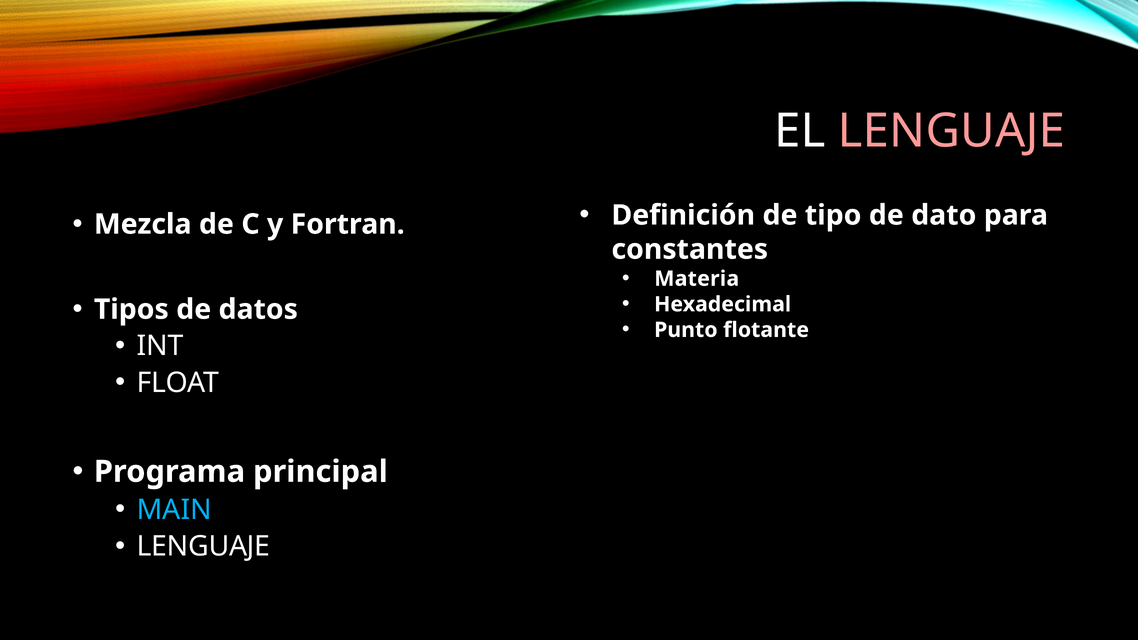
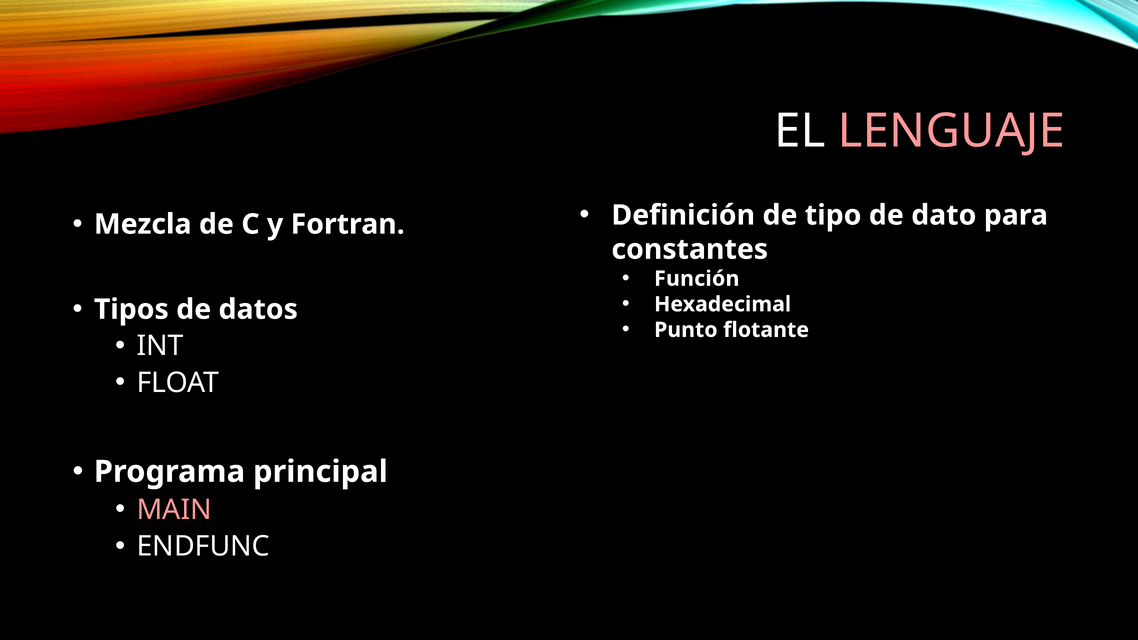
Materia: Materia -> Función
MAIN colour: light blue -> pink
LENGUAJE at (203, 546): LENGUAJE -> ENDFUNC
